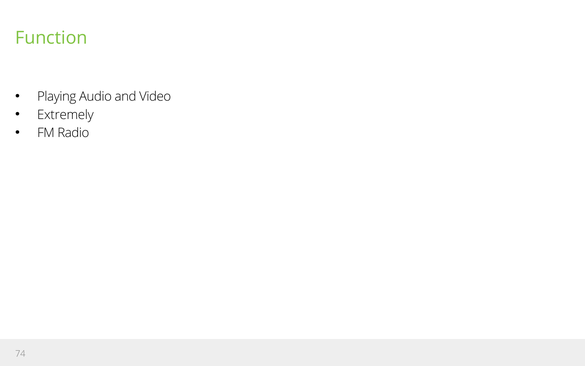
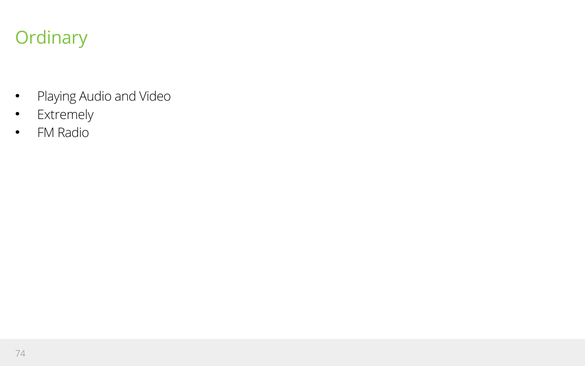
Function: Function -> Ordinary
